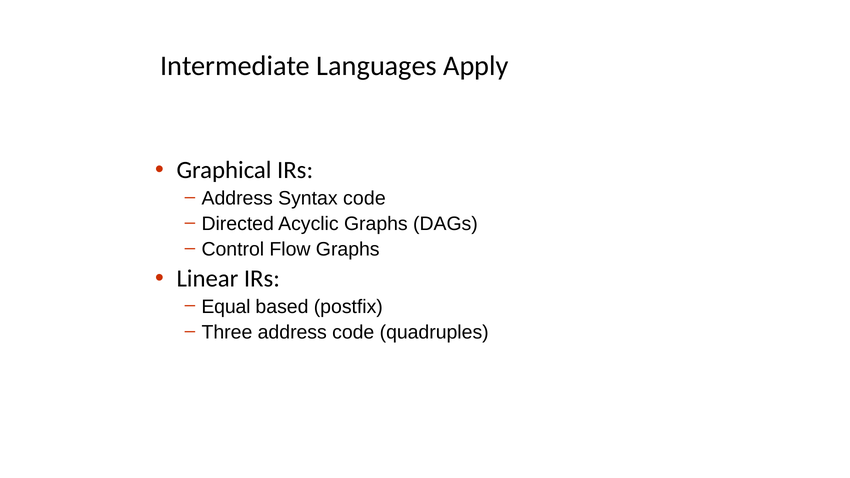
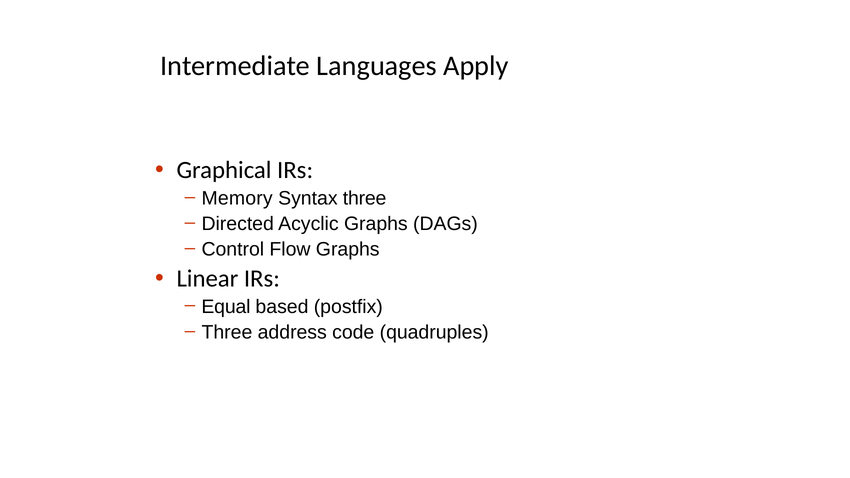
Address at (237, 198): Address -> Memory
Syntax code: code -> three
